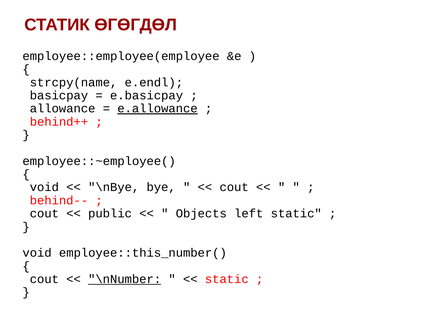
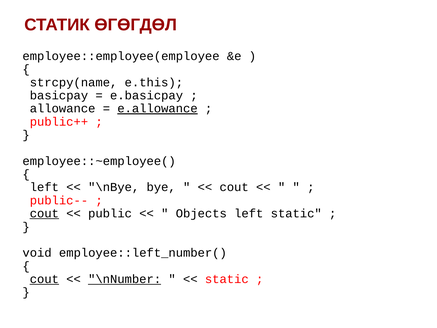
e.endl: e.endl -> e.this
behind++: behind++ -> public++
void at (44, 187): void -> left
behind--: behind-- -> public--
cout at (44, 213) underline: none -> present
employee::this_number(: employee::this_number( -> employee::left_number(
cout at (44, 279) underline: none -> present
